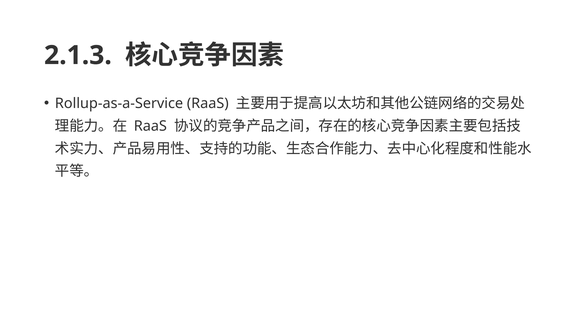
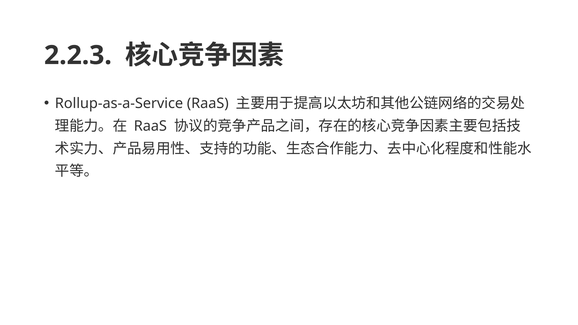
2.1.3: 2.1.3 -> 2.2.3
